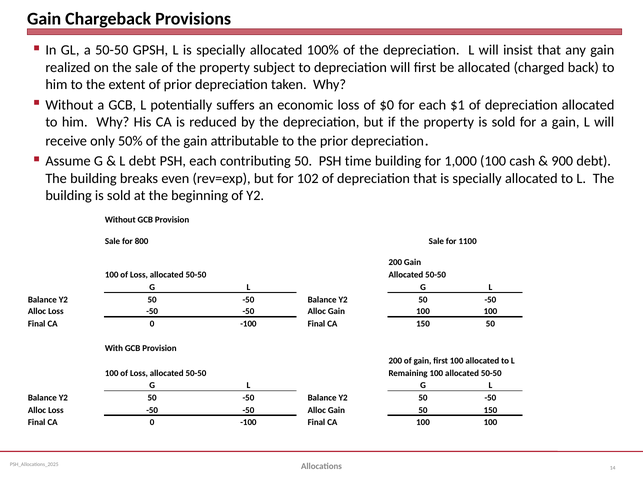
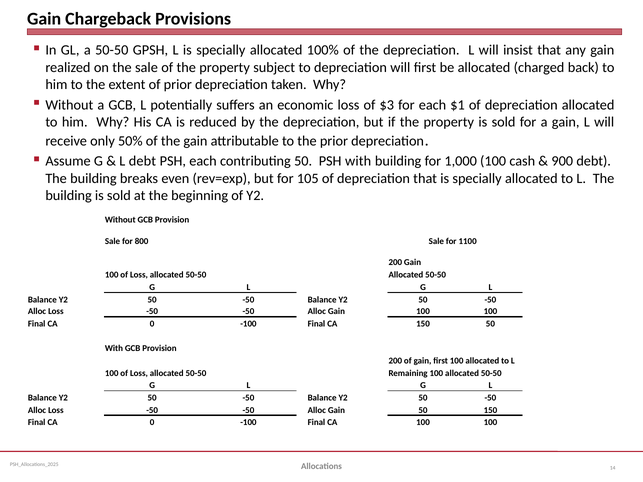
$0: $0 -> $3
PSH time: time -> with
102: 102 -> 105
